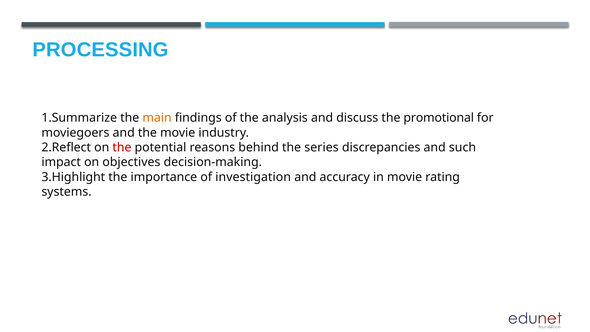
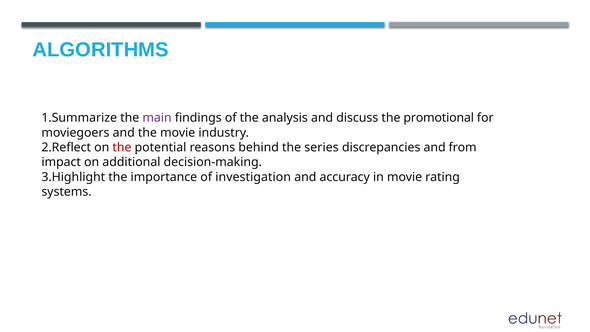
PROCESSING: PROCESSING -> ALGORITHMS
main colour: orange -> purple
such: such -> from
objectives: objectives -> additional
